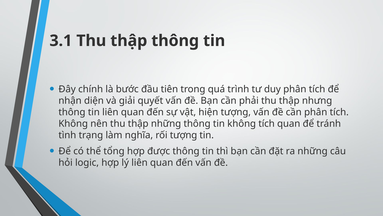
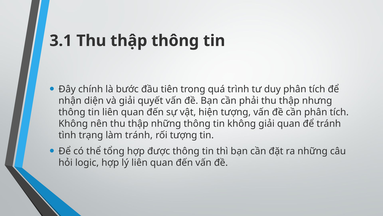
không tích: tích -> giải
làm nghĩa: nghĩa -> tránh
